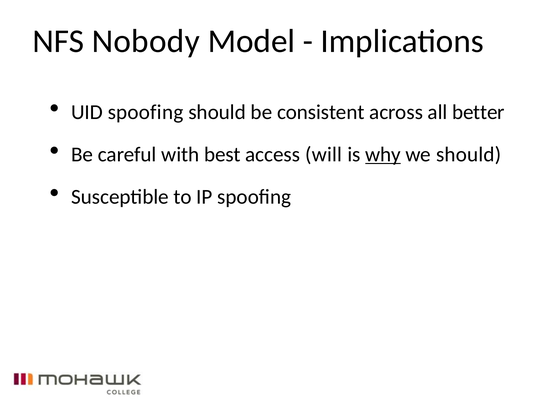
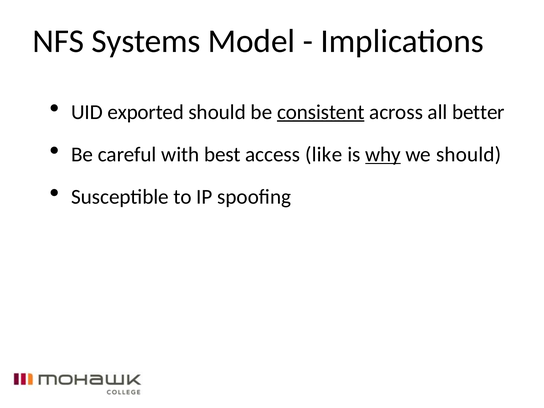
Nobody: Nobody -> Systems
UID spoofing: spoofing -> exported
consistent underline: none -> present
will: will -> like
